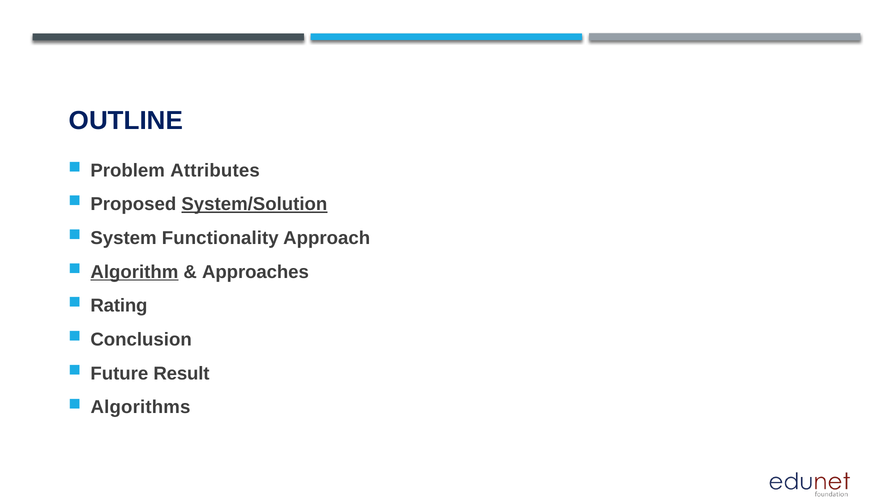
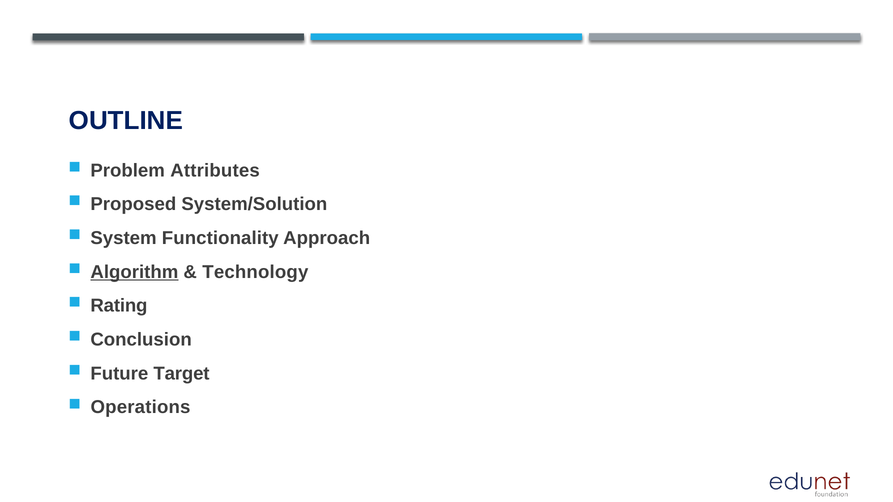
System/Solution underline: present -> none
Approaches: Approaches -> Technology
Result: Result -> Target
Algorithms: Algorithms -> Operations
